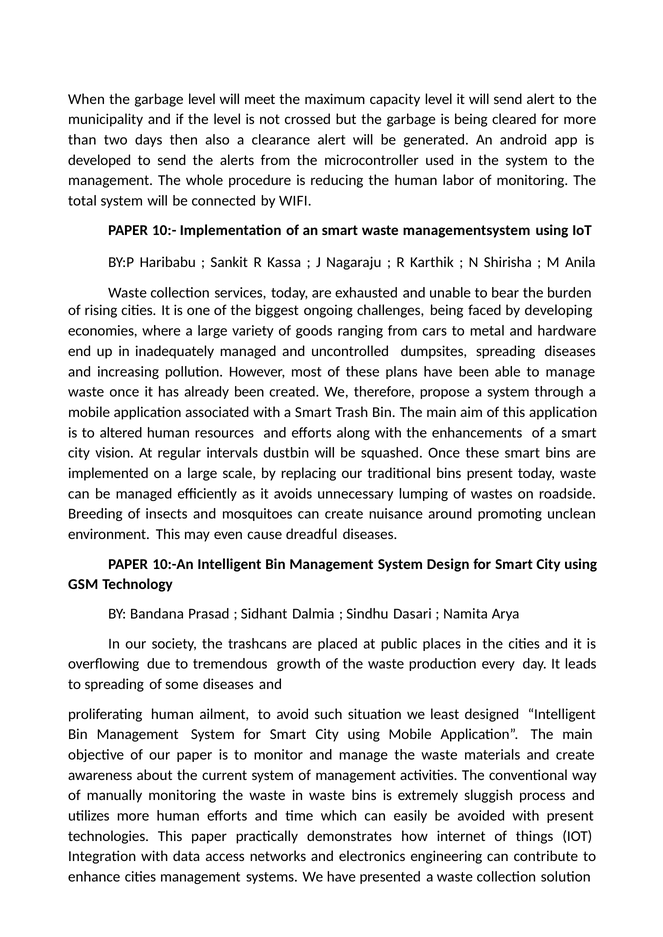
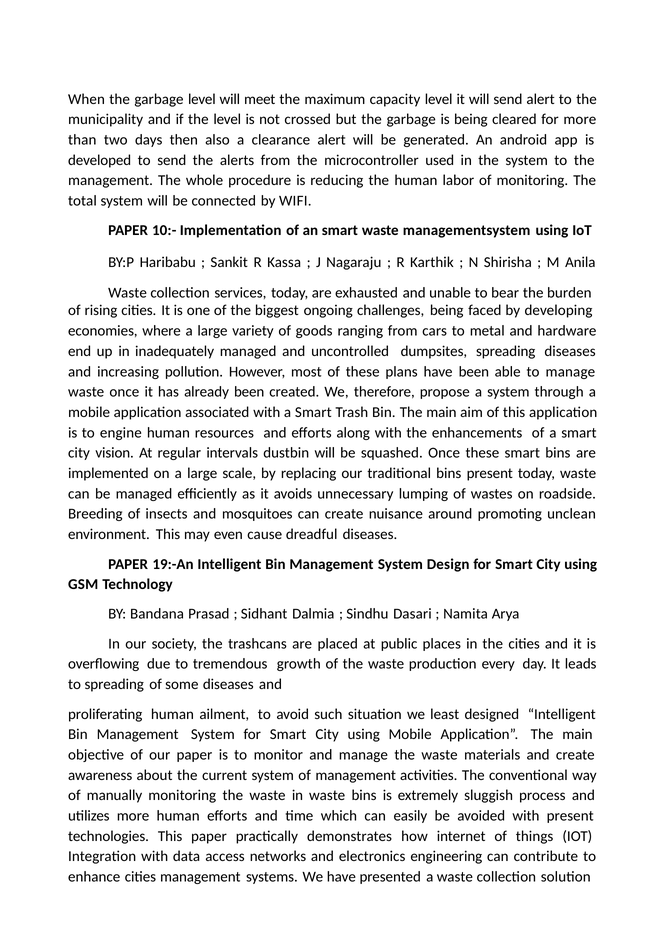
altered: altered -> engine
10:-An: 10:-An -> 19:-An
